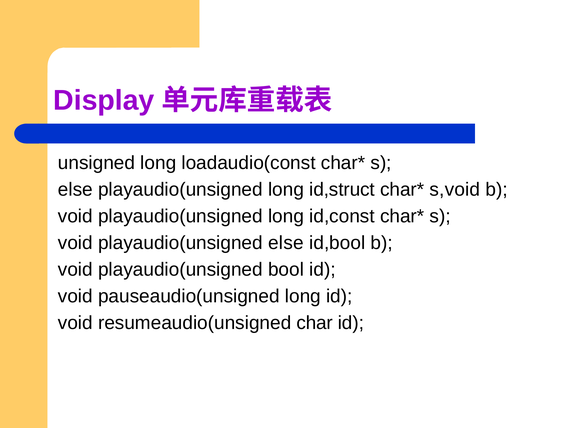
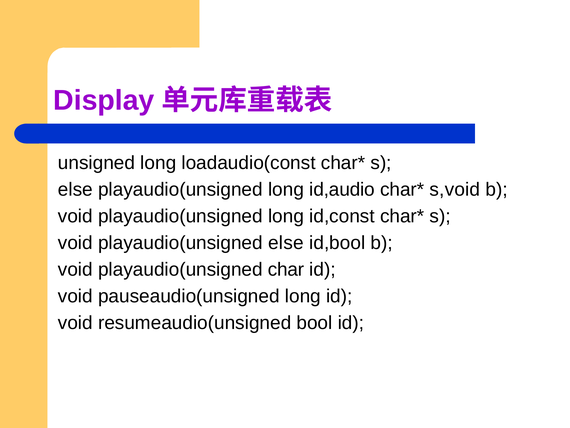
id,struct: id,struct -> id,audio
bool: bool -> char
char: char -> bool
